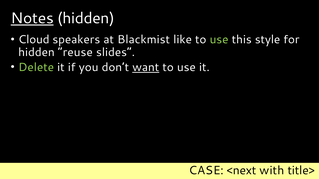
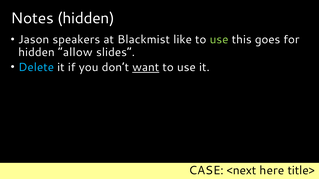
Notes underline: present -> none
Cloud: Cloud -> Jason
style: style -> goes
reuse: reuse -> allow
Delete colour: light green -> light blue
with: with -> here
